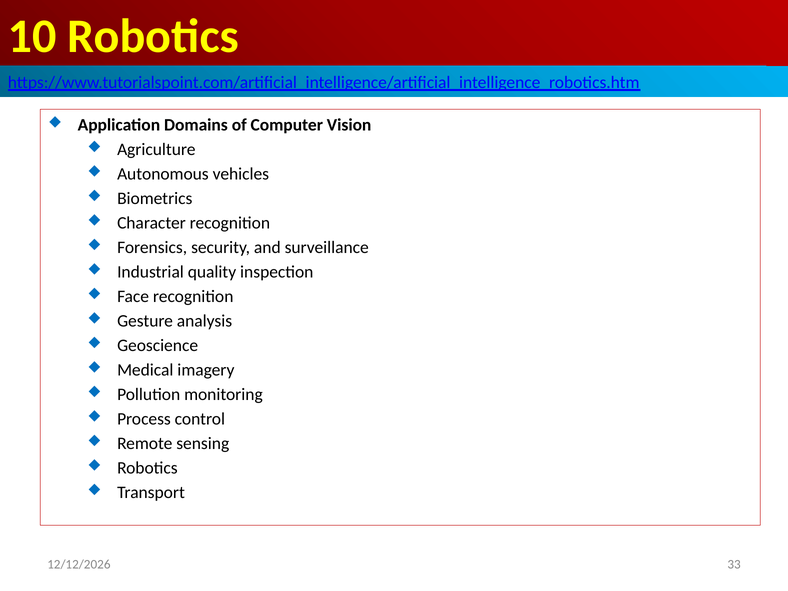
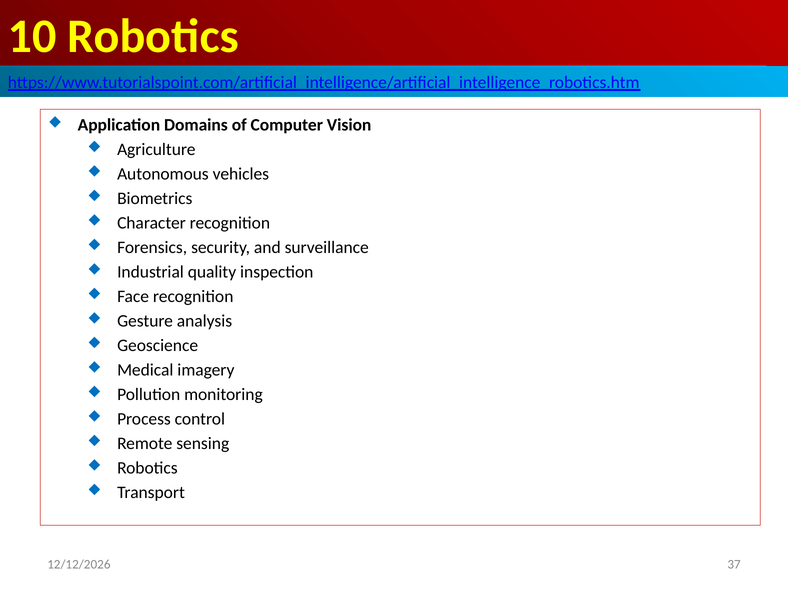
33: 33 -> 37
